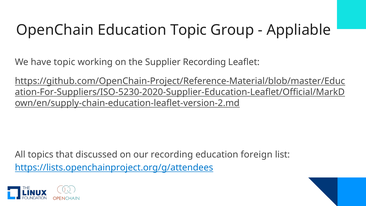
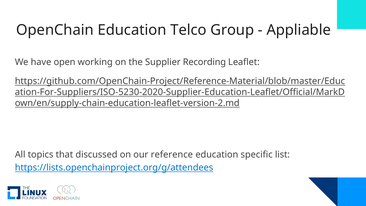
Education Topic: Topic -> Telco
have topic: topic -> open
our recording: recording -> reference
foreign: foreign -> specific
